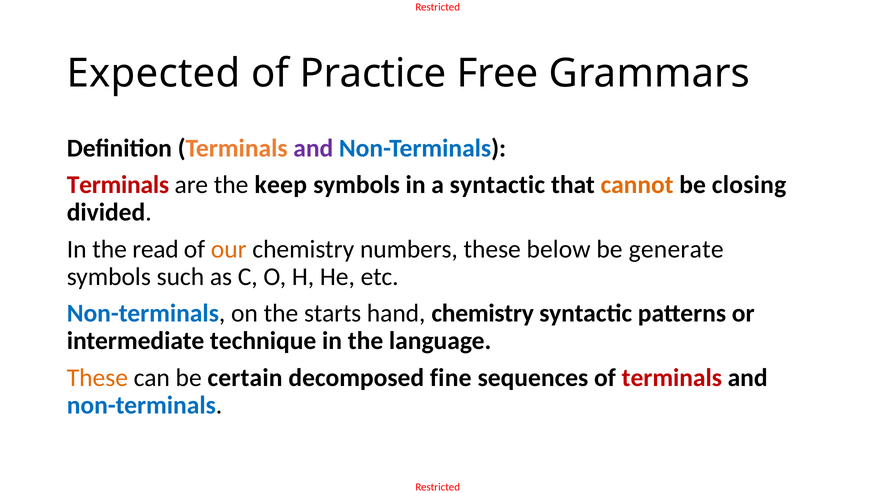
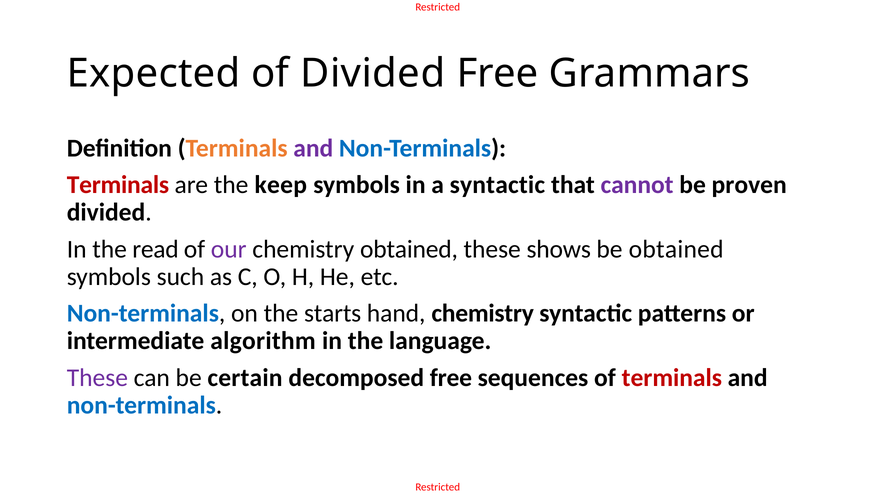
of Practice: Practice -> Divided
cannot colour: orange -> purple
closing: closing -> proven
our colour: orange -> purple
chemistry numbers: numbers -> obtained
below: below -> shows
be generate: generate -> obtained
technique: technique -> algorithm
These at (97, 377) colour: orange -> purple
decomposed fine: fine -> free
